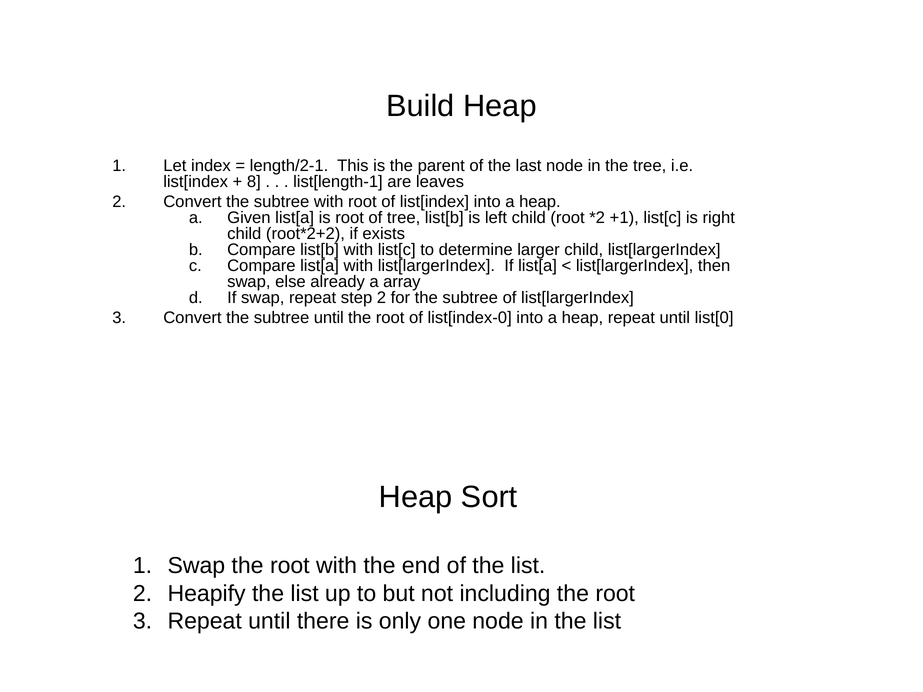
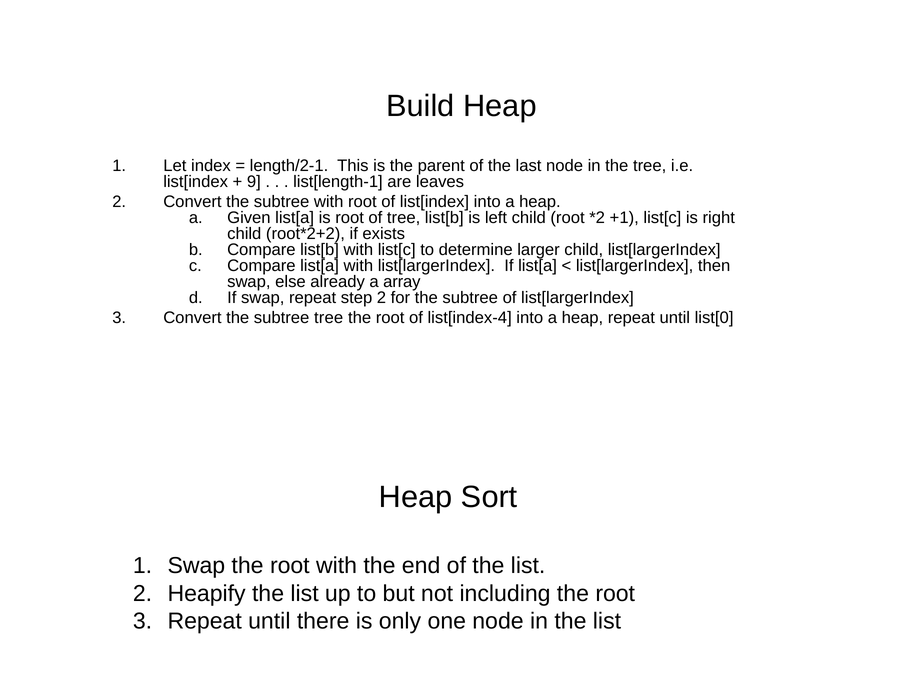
8: 8 -> 9
subtree until: until -> tree
list[index-0: list[index-0 -> list[index-4
